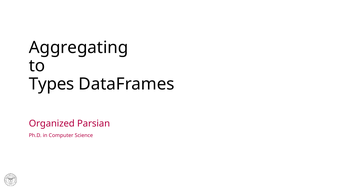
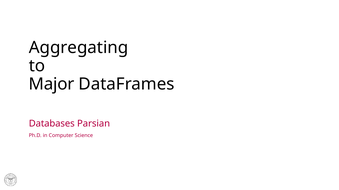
Types: Types -> Major
Organized: Organized -> Databases
